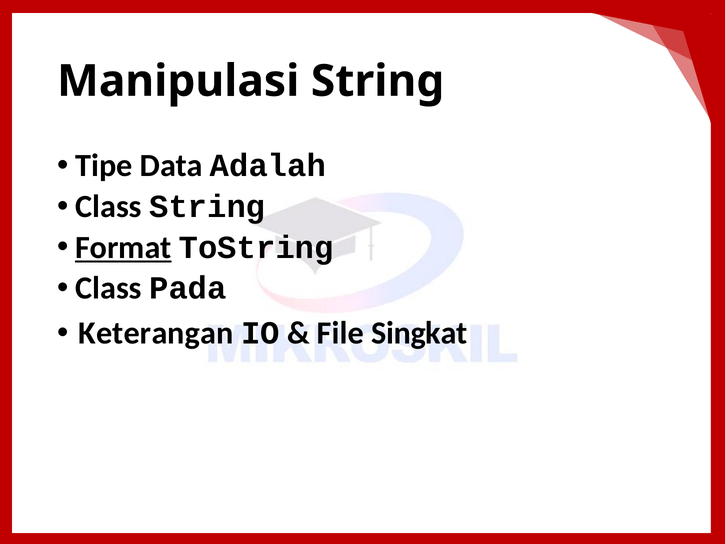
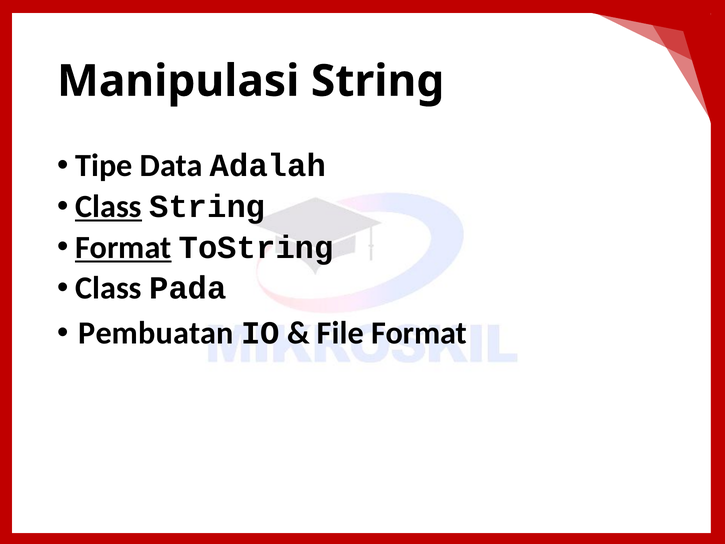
Class at (108, 206) underline: none -> present
Keterangan: Keterangan -> Pembuatan
File Singkat: Singkat -> Format
